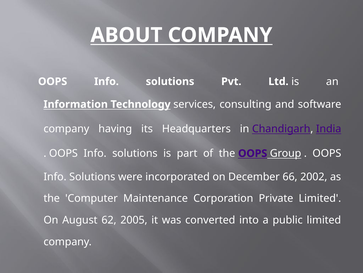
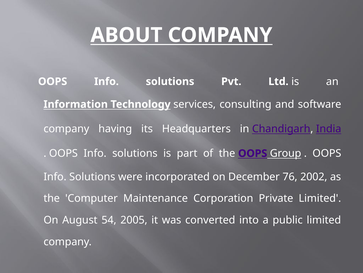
66: 66 -> 76
62: 62 -> 54
